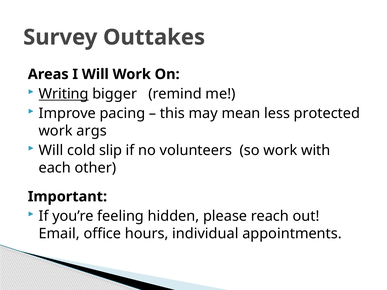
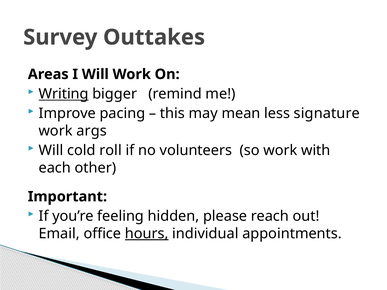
protected: protected -> signature
slip: slip -> roll
hours underline: none -> present
